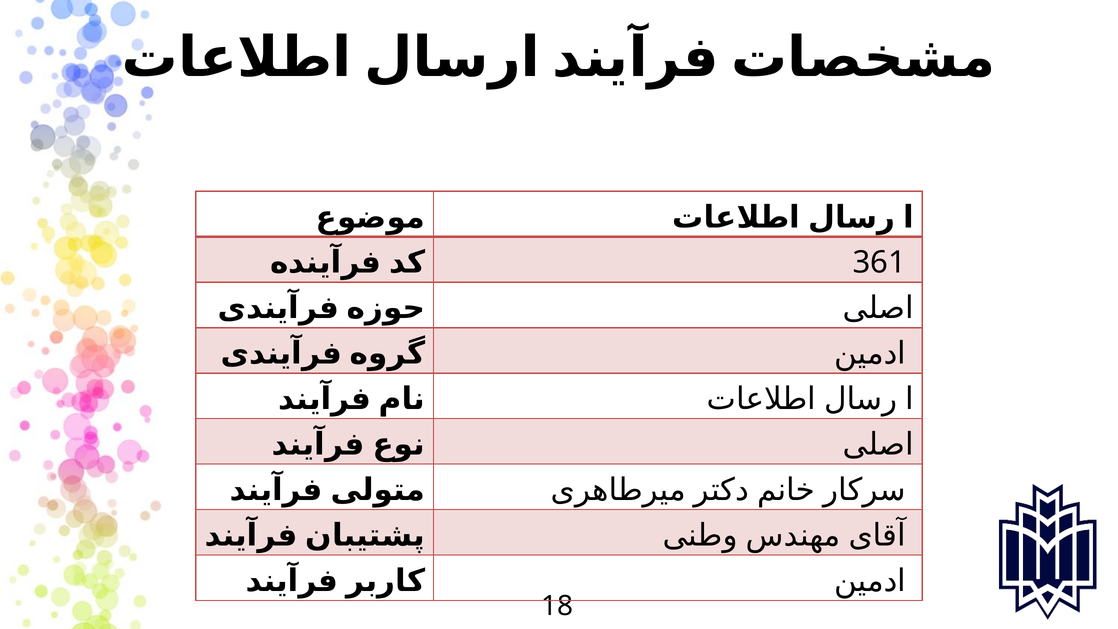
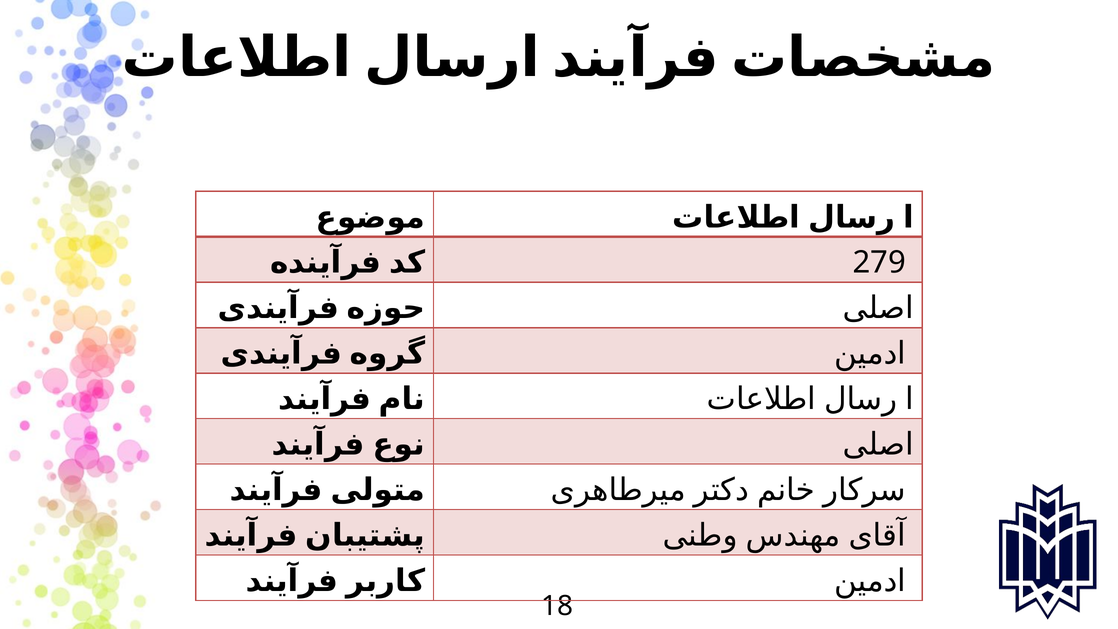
361: 361 -> 279
